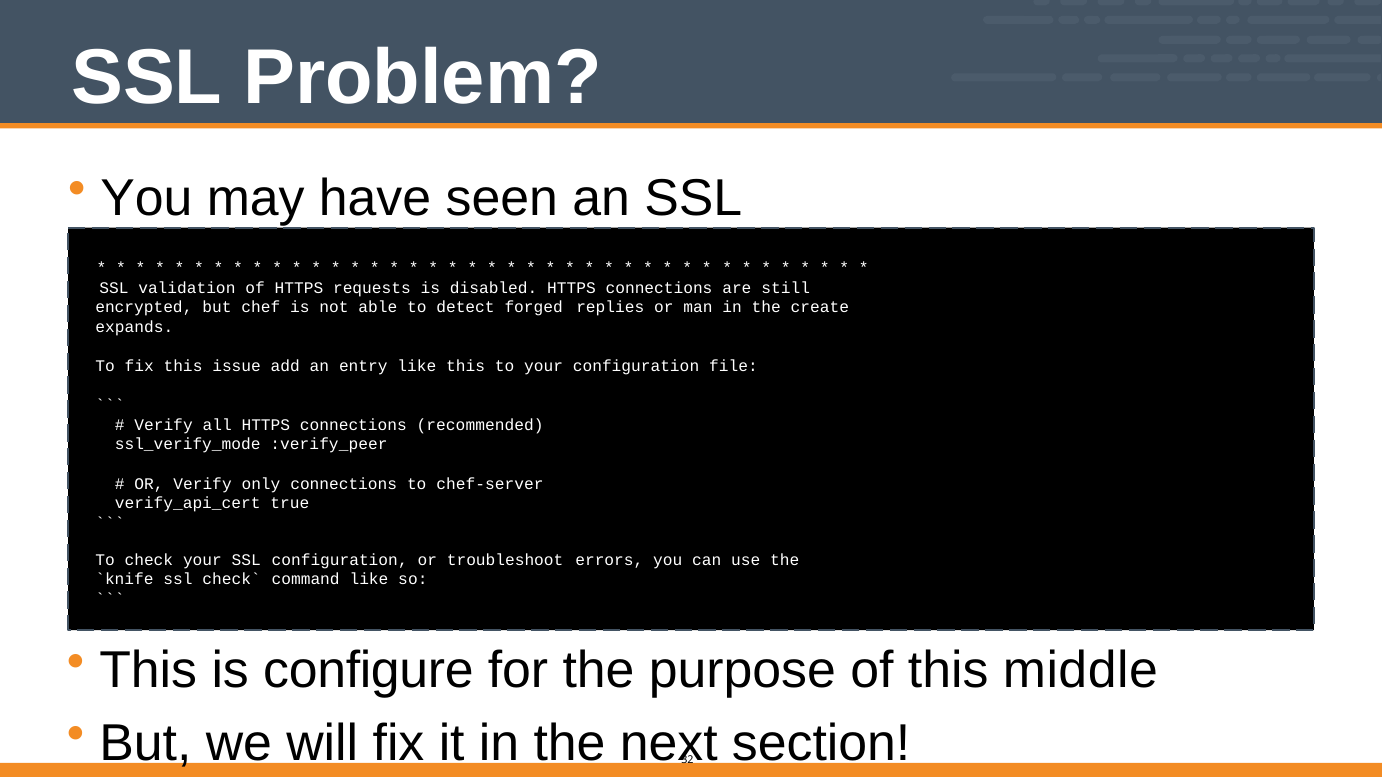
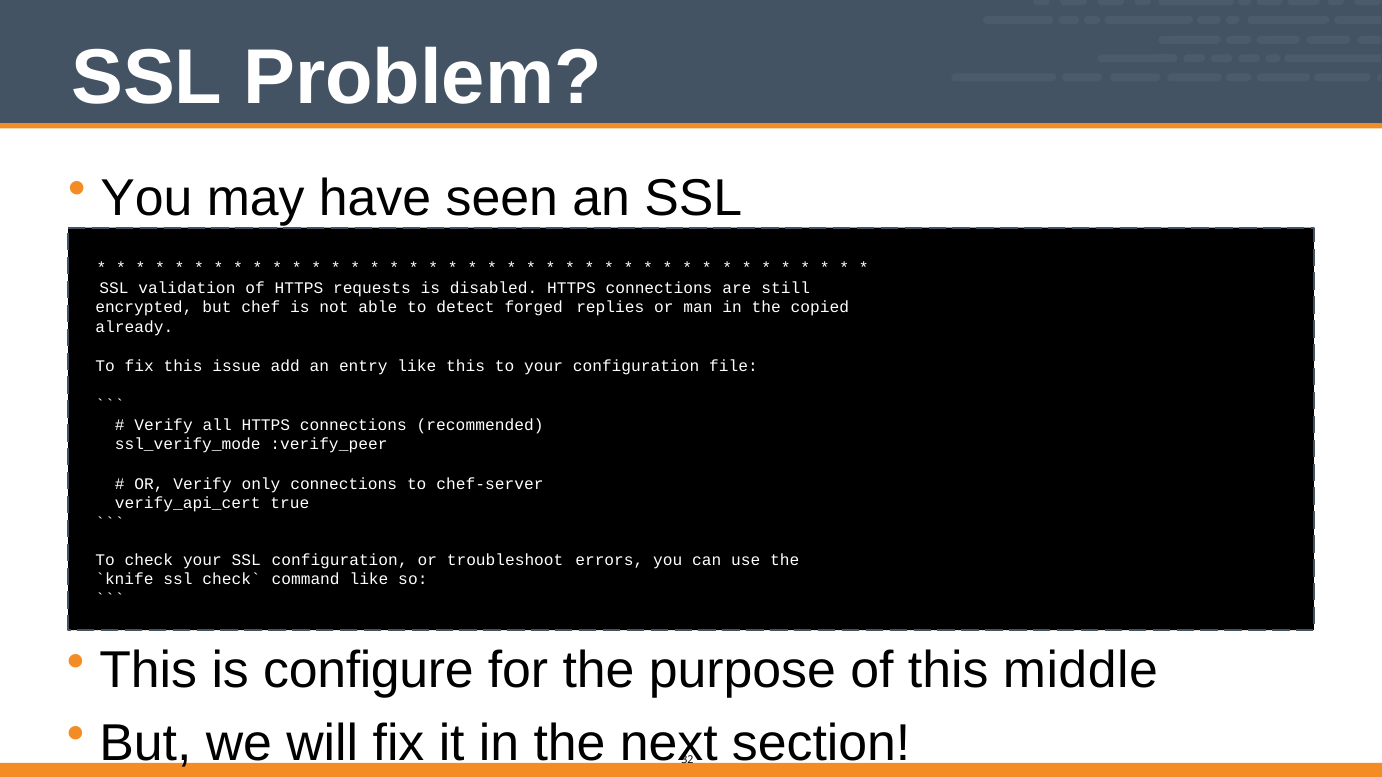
create: create -> copied
expands: expands -> already
